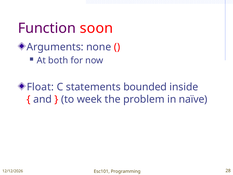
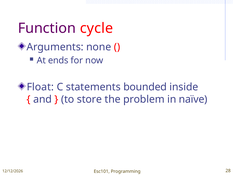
soon: soon -> cycle
both: both -> ends
week: week -> store
